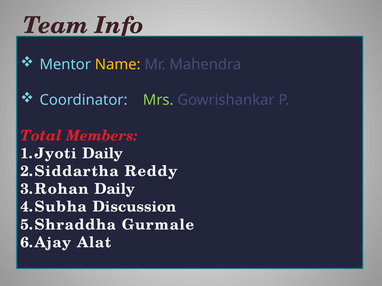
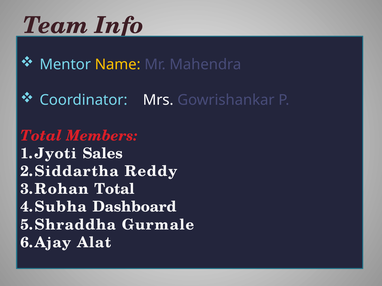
Mrs colour: light green -> white
Daily at (103, 154): Daily -> Sales
Daily at (115, 189): Daily -> Total
Discussion: Discussion -> Dashboard
